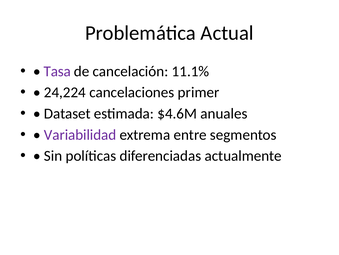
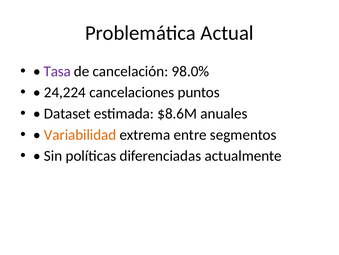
11.1%: 11.1% -> 98.0%
primer: primer -> puntos
$4.6M: $4.6M -> $8.6M
Variabilidad colour: purple -> orange
